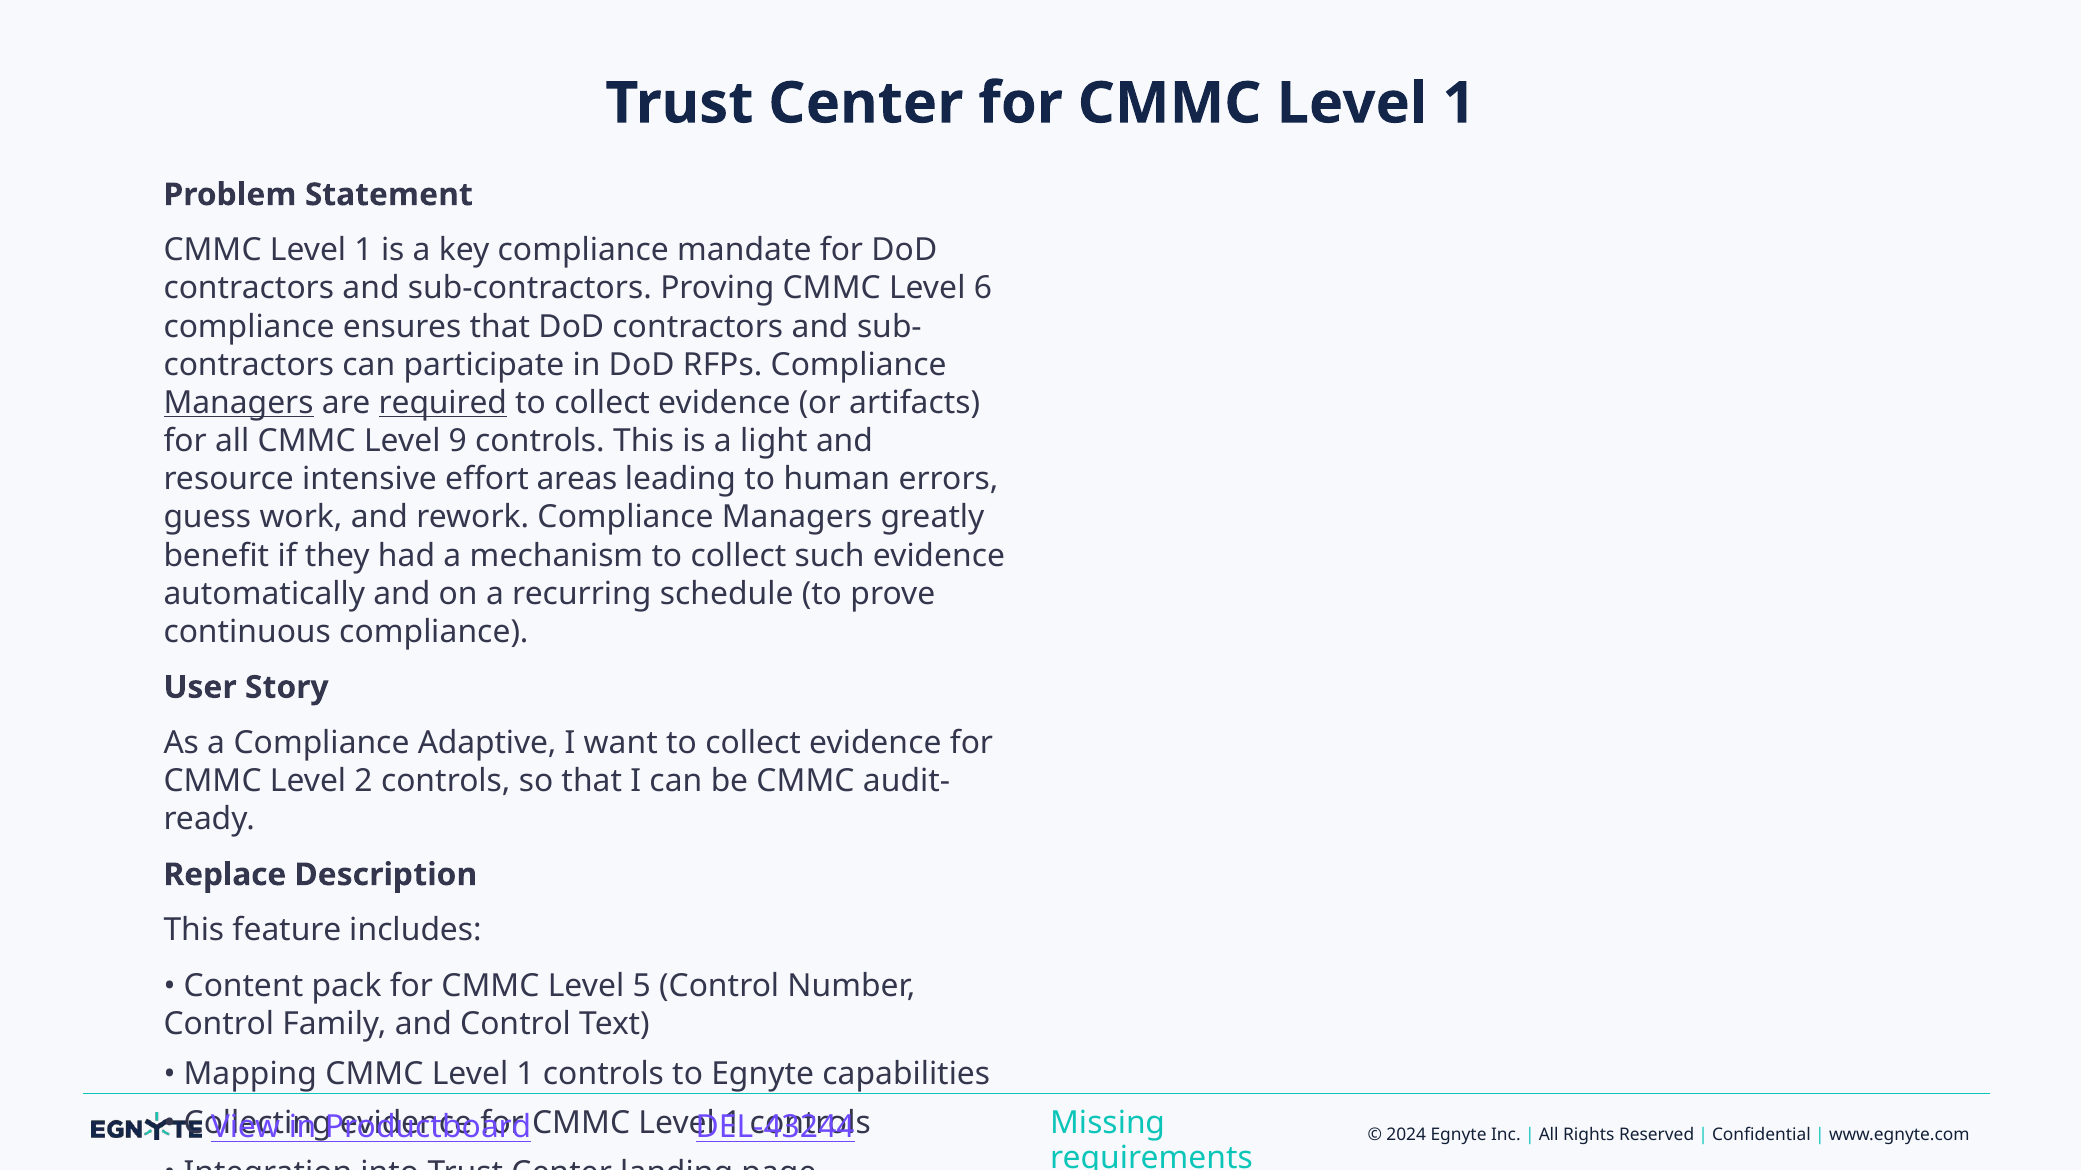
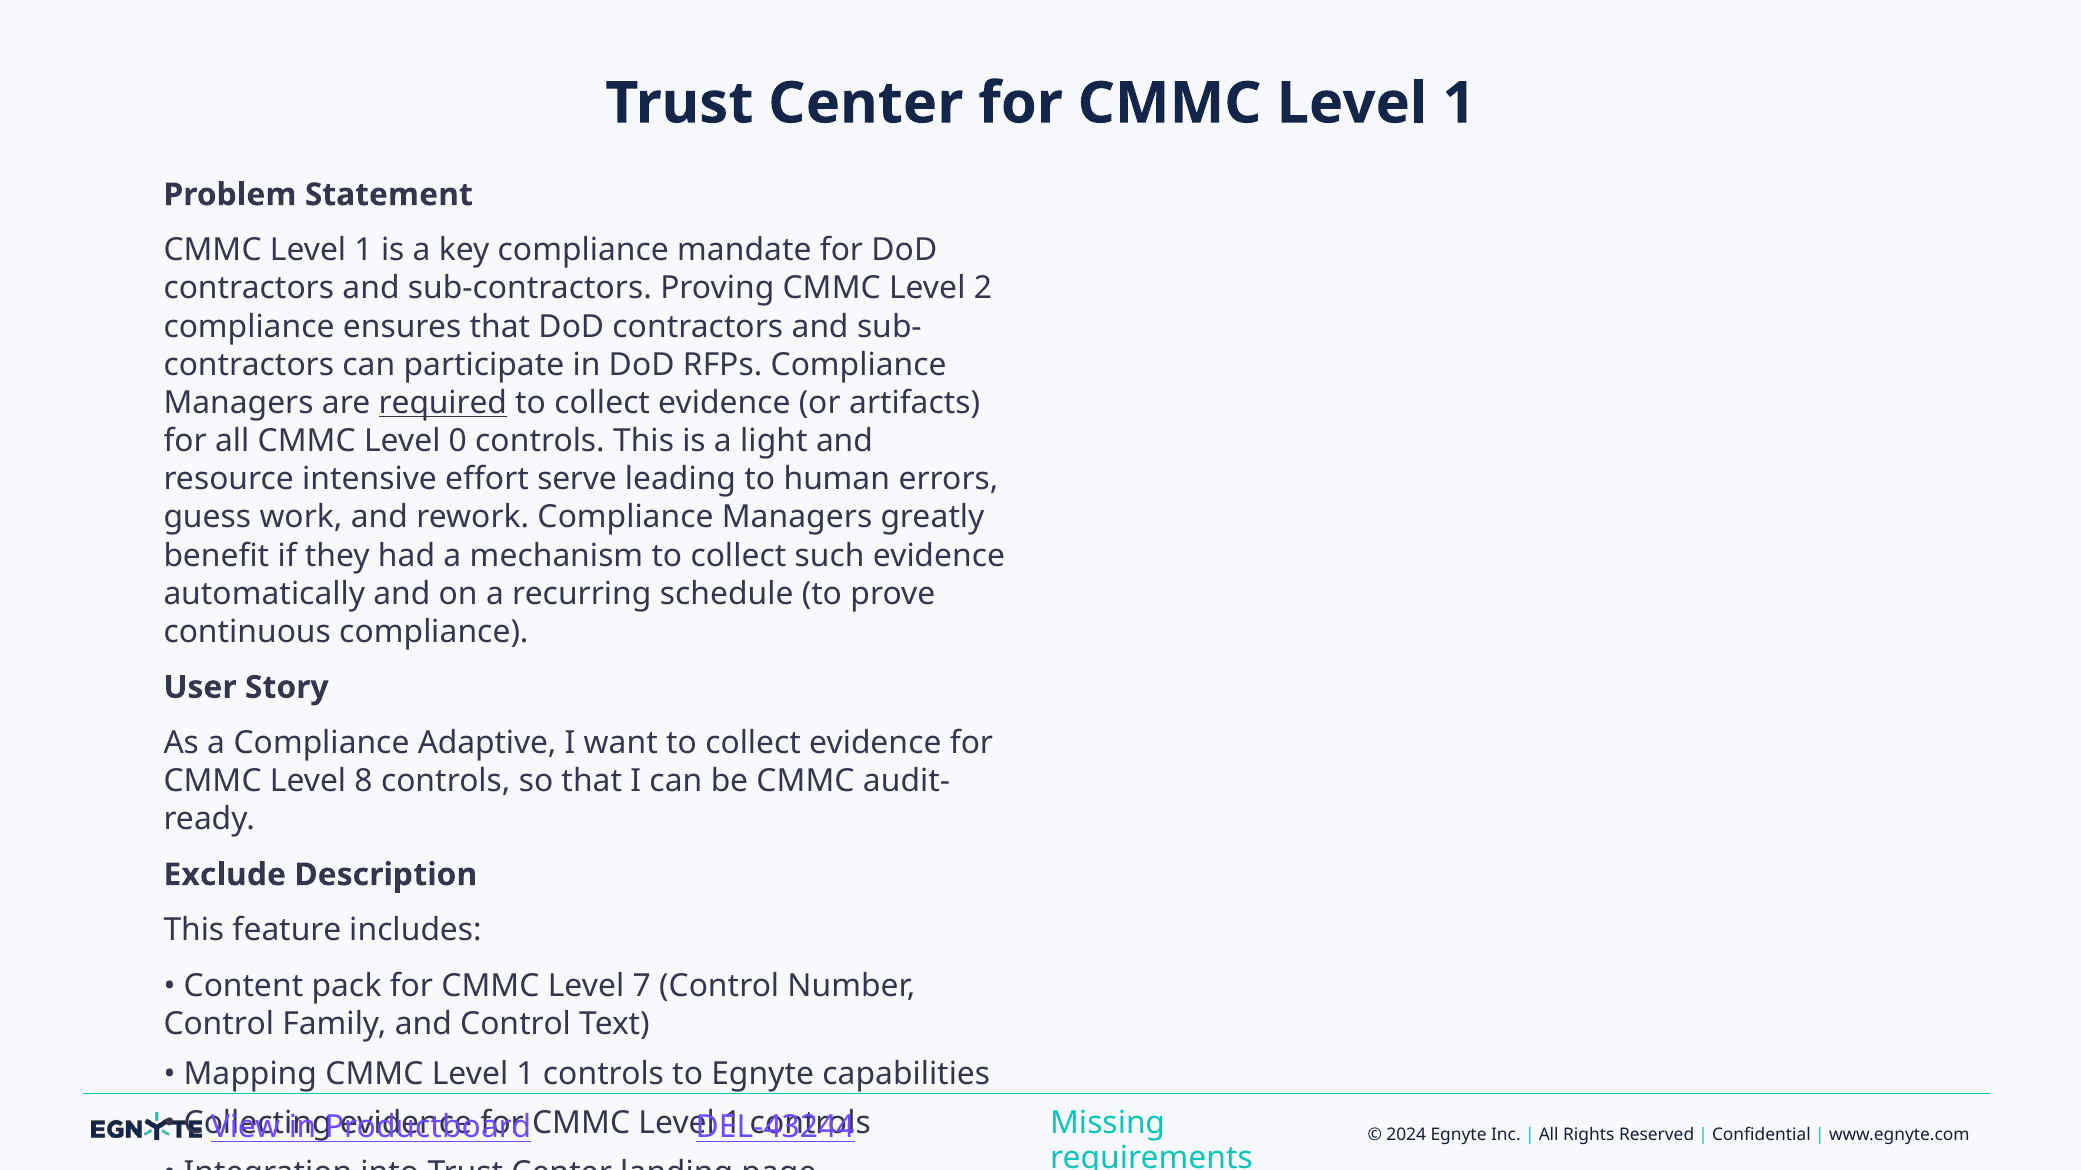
6: 6 -> 2
Managers at (239, 403) underline: present -> none
9: 9 -> 0
areas: areas -> serve
2: 2 -> 8
Replace: Replace -> Exclude
5: 5 -> 7
